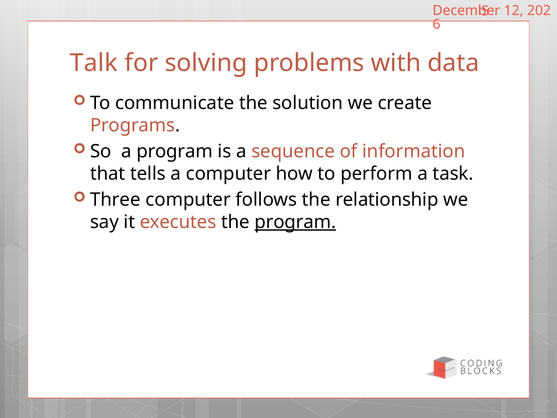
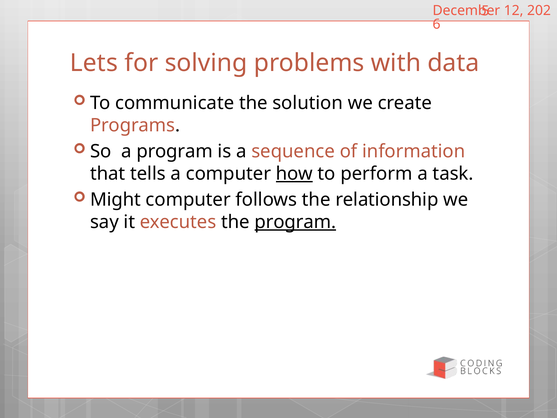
Talk: Talk -> Lets
how underline: none -> present
Three: Three -> Might
